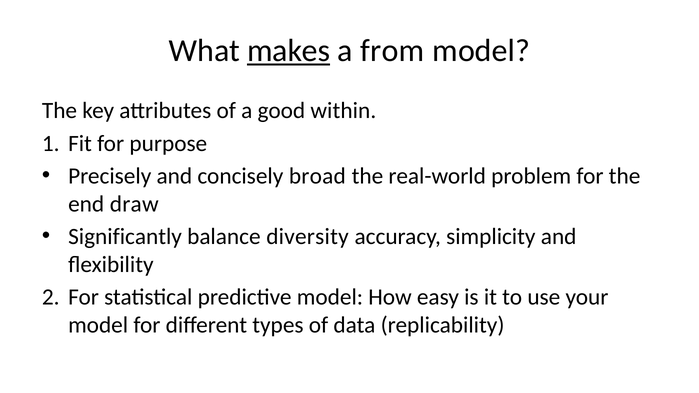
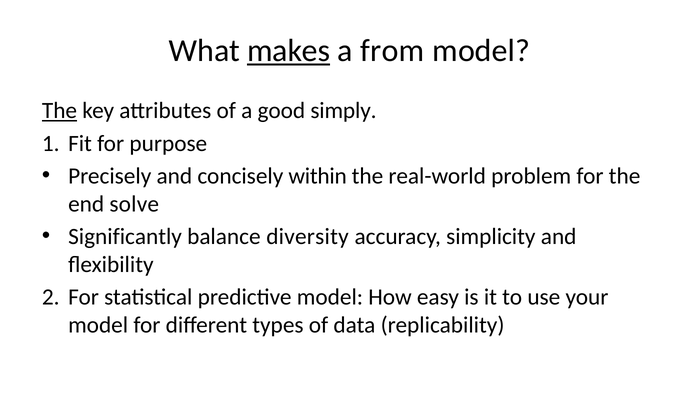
The at (60, 111) underline: none -> present
within: within -> simply
broad: broad -> within
draw: draw -> solve
